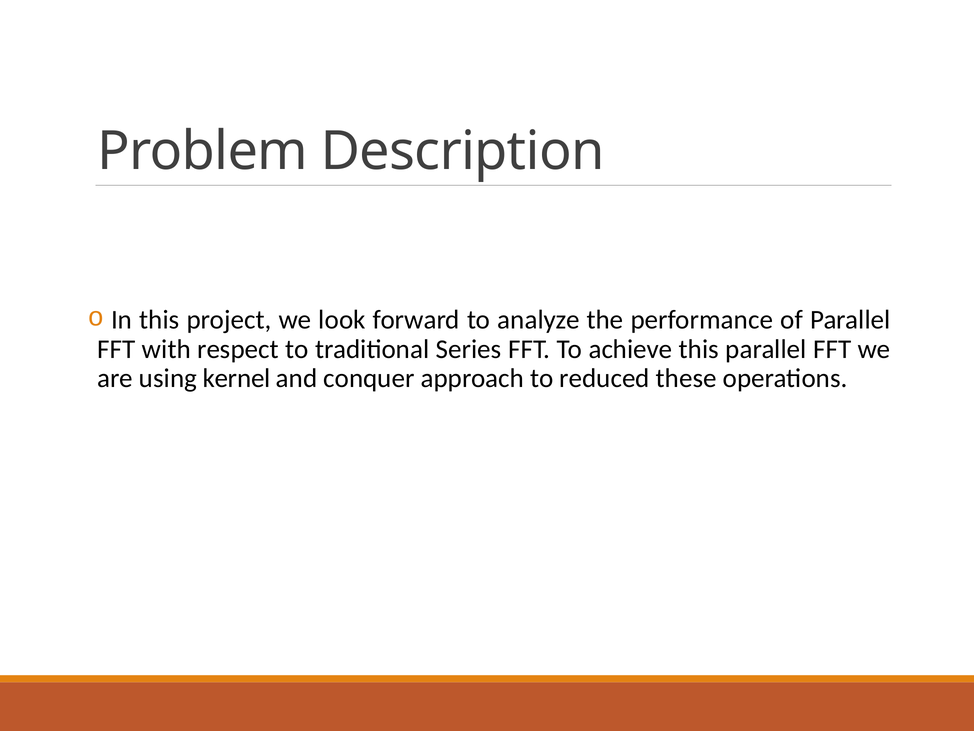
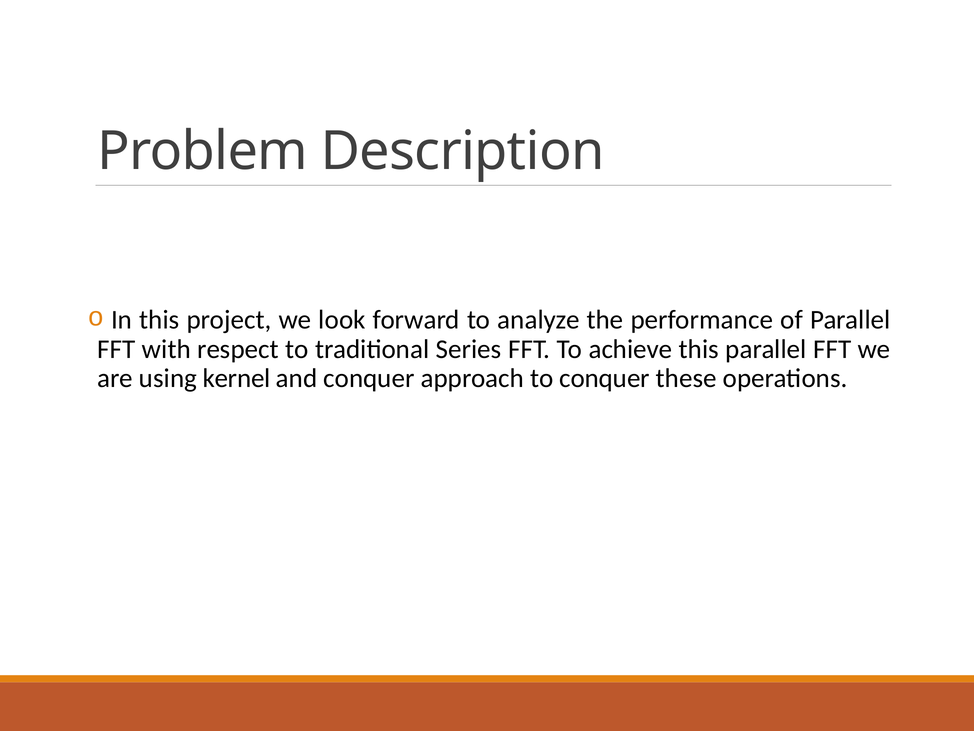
to reduced: reduced -> conquer
